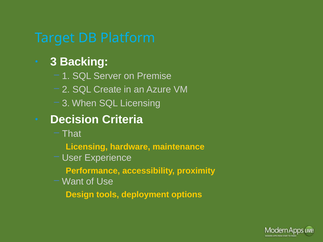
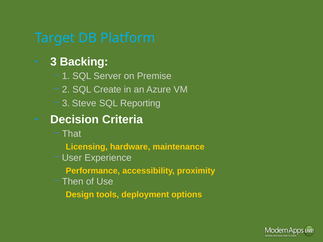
When: When -> Steve
SQL Licensing: Licensing -> Reporting
Want: Want -> Then
